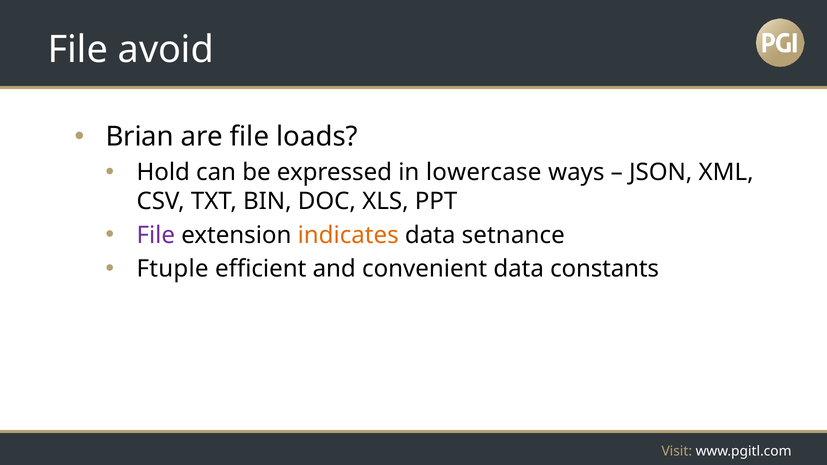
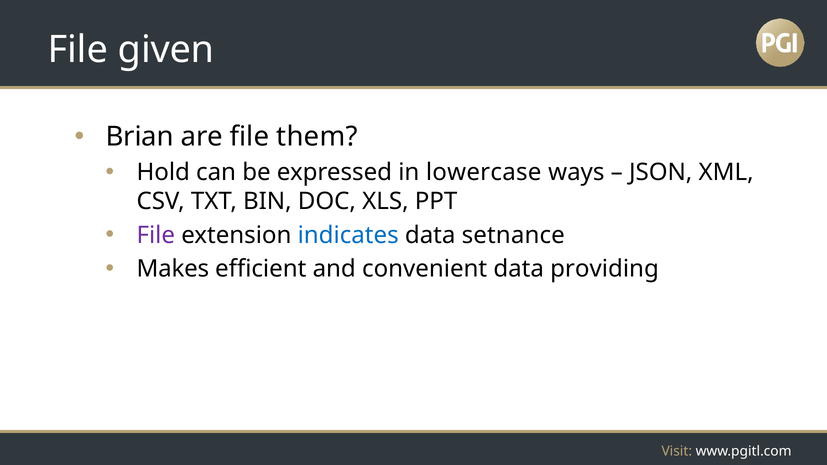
avoid: avoid -> given
loads: loads -> them
indicates colour: orange -> blue
Ftuple: Ftuple -> Makes
constants: constants -> providing
